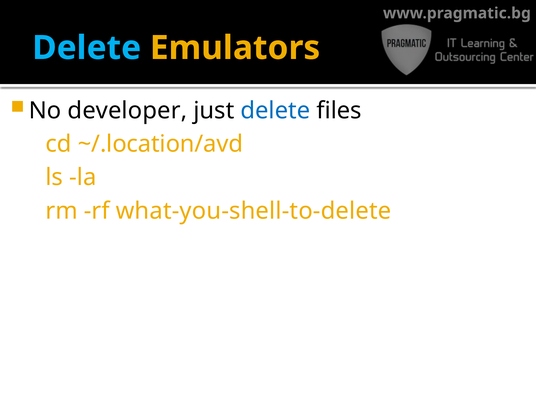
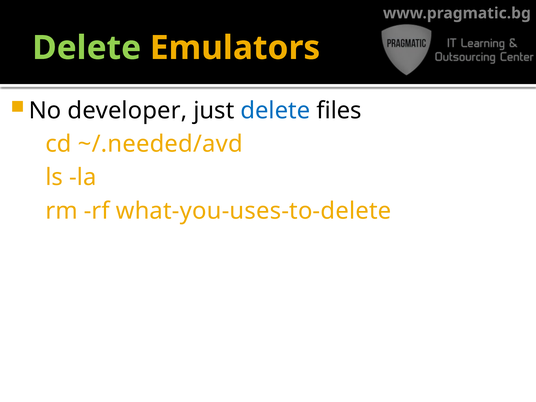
Delete at (87, 48) colour: light blue -> light green
~/.location/avd: ~/.location/avd -> ~/.needed/avd
what-you-shell-to-delete: what-you-shell-to-delete -> what-you-uses-to-delete
